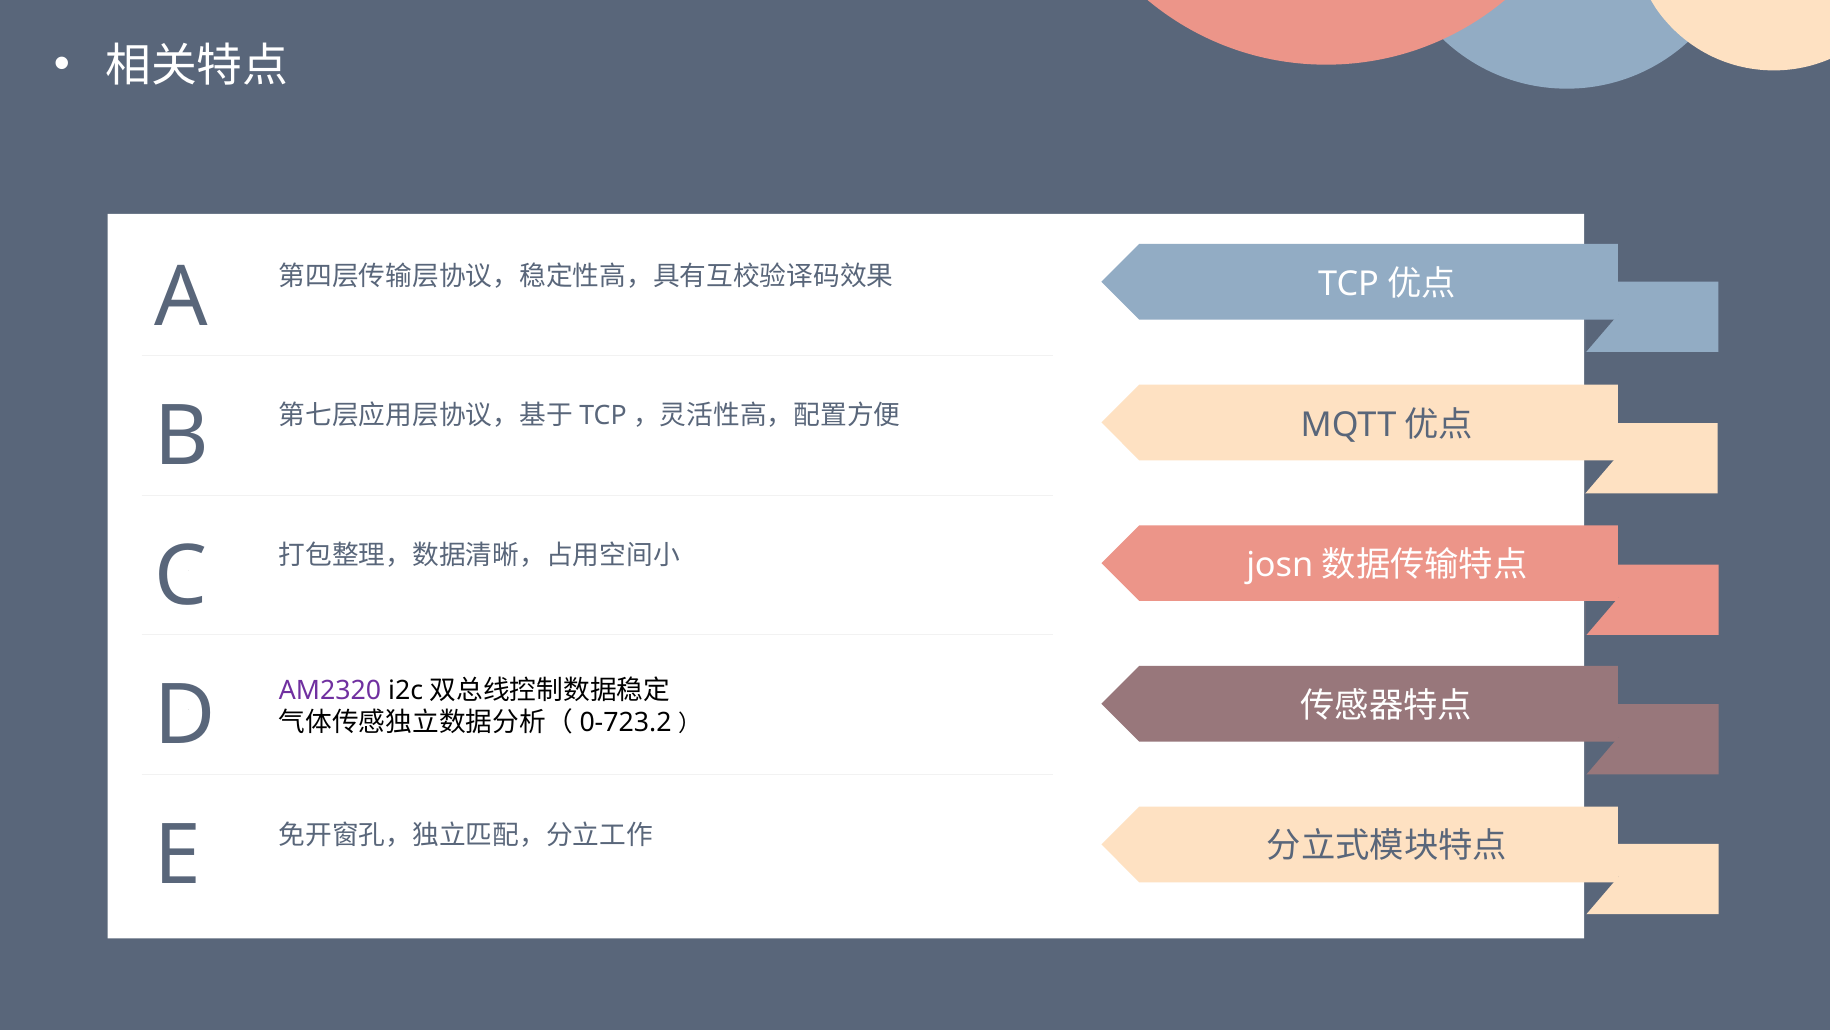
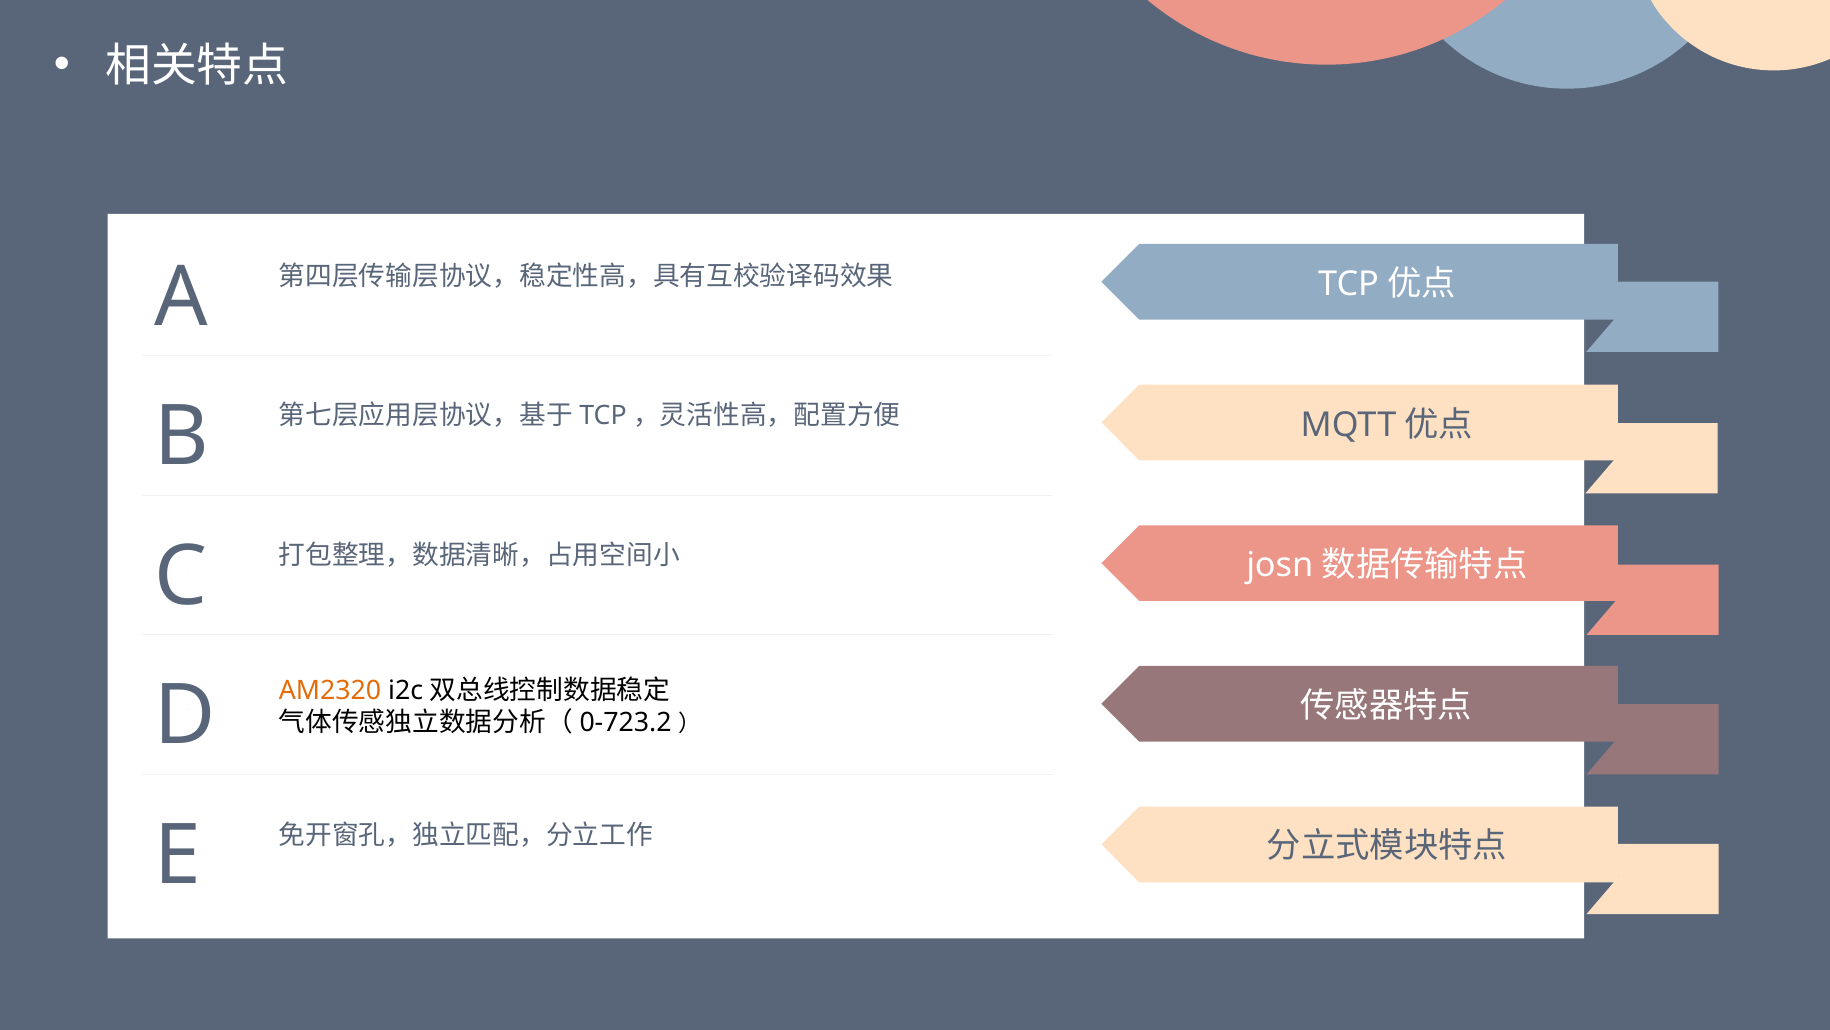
AM2320 colour: purple -> orange
